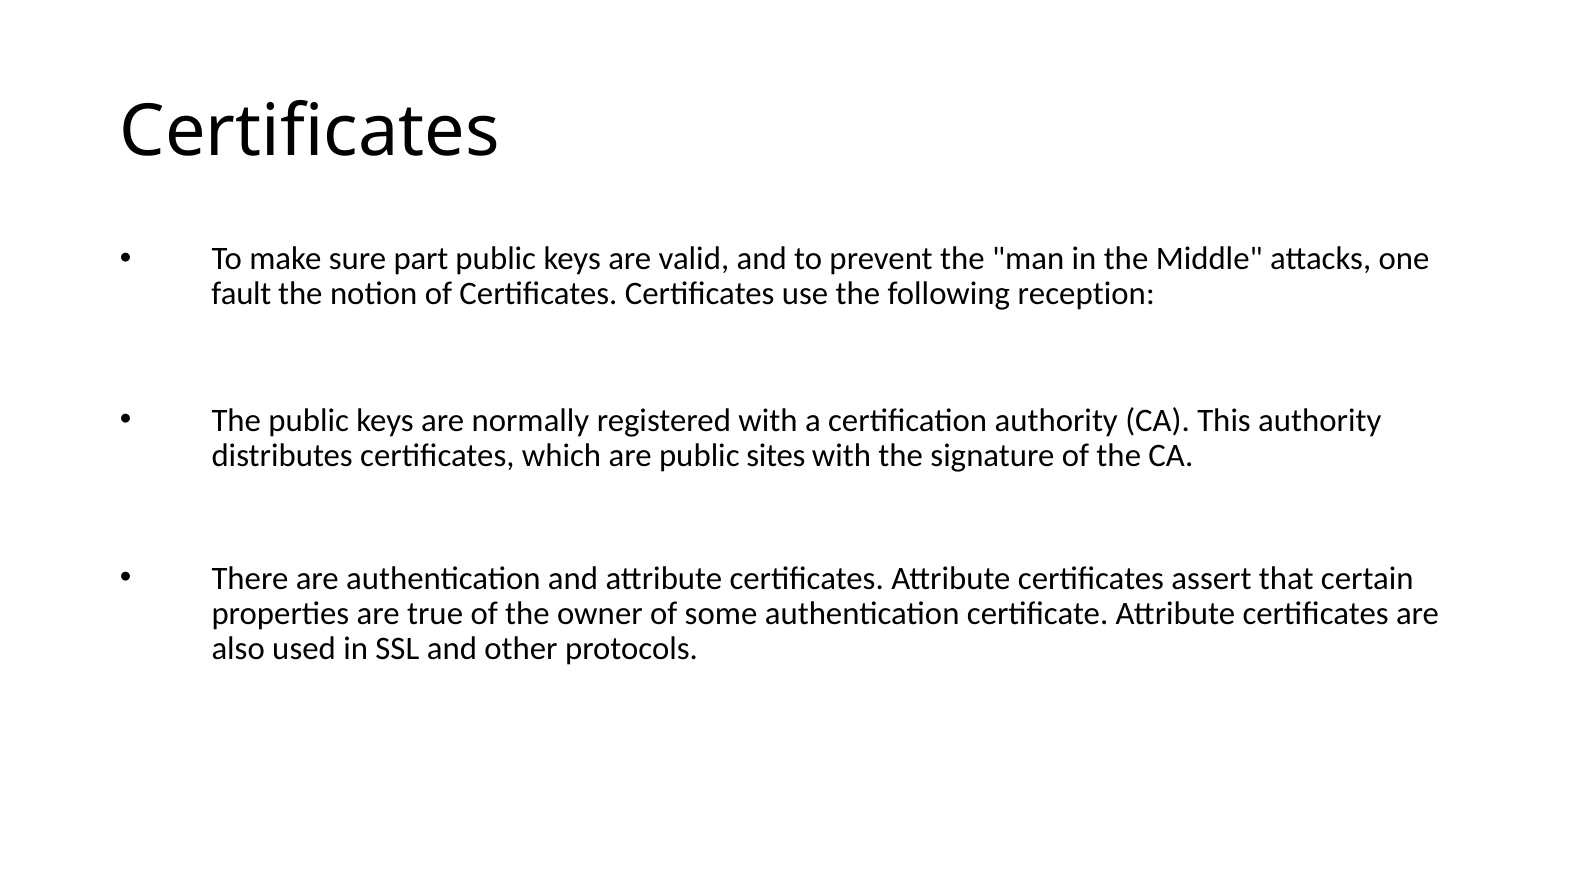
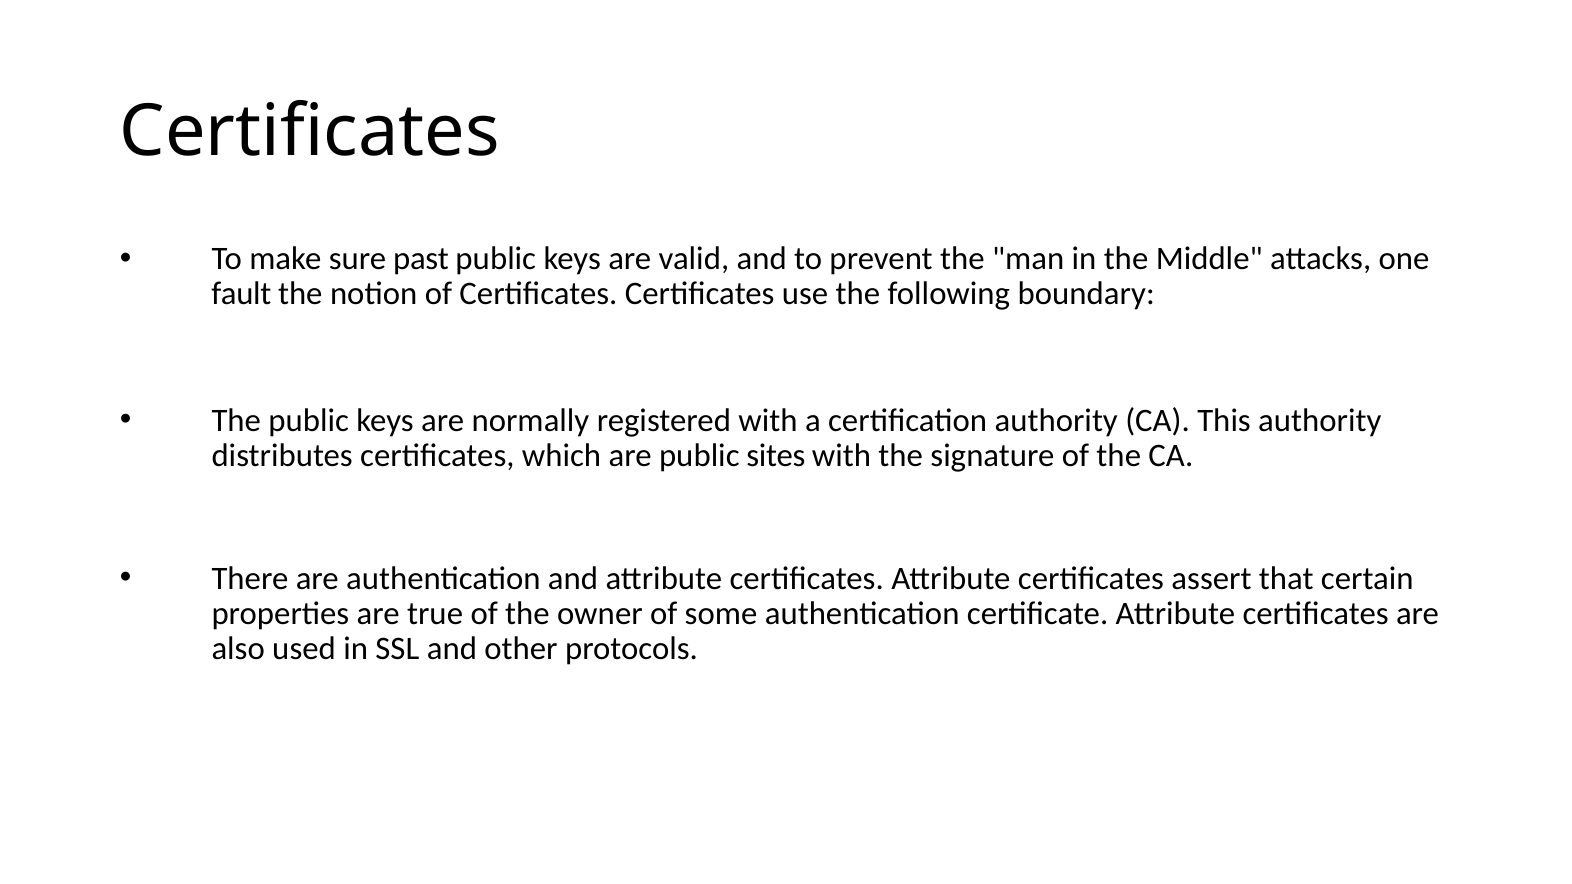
part: part -> past
reception: reception -> boundary
